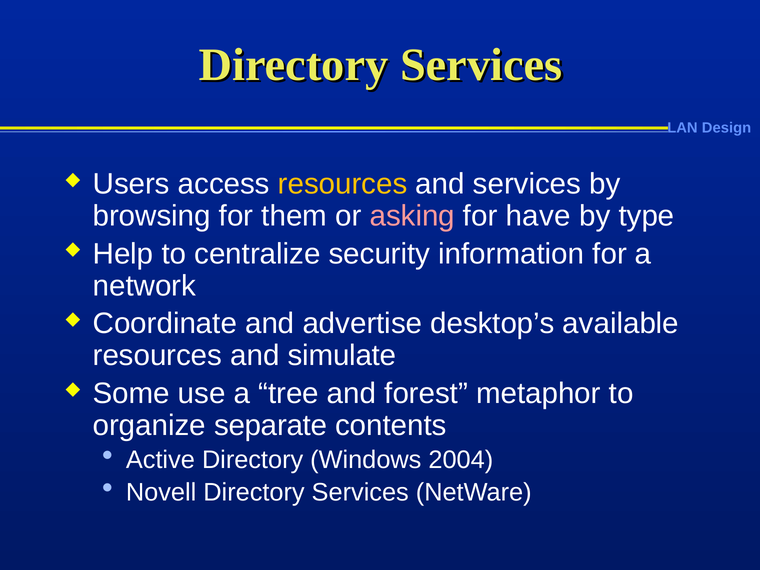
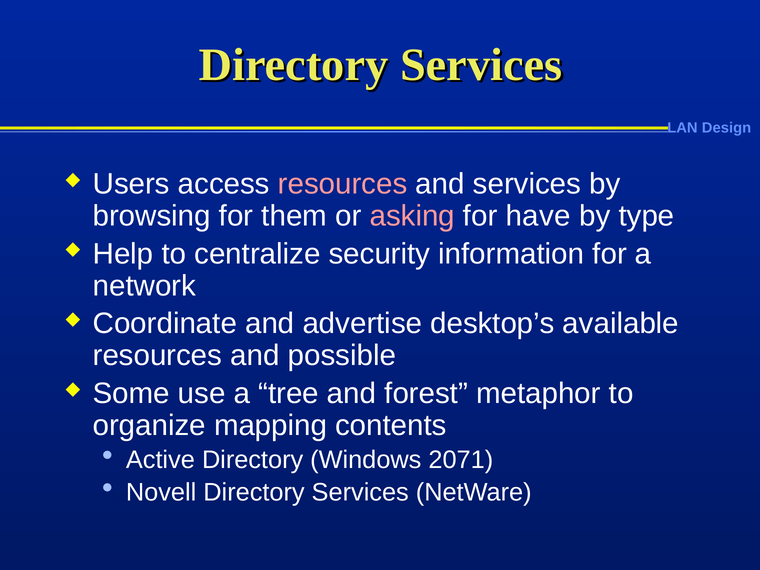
resources at (343, 184) colour: yellow -> pink
simulate: simulate -> possible
separate: separate -> mapping
2004: 2004 -> 2071
